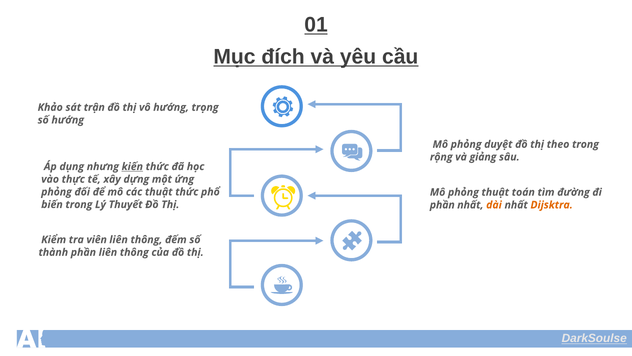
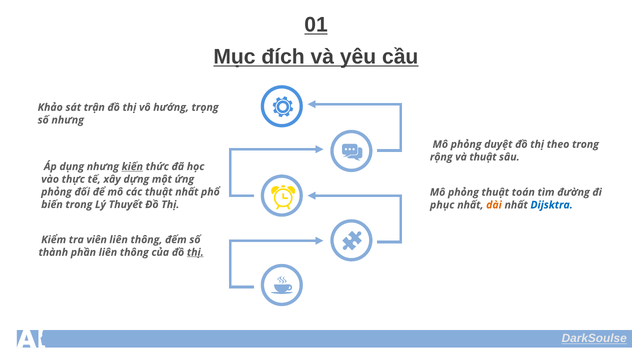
số hướng: hướng -> nhưng
và giảng: giảng -> thuật
thuật thức: thức -> nhất
phần at (442, 205): phần -> phục
Dijsktra colour: orange -> blue
thị at (195, 252) underline: none -> present
